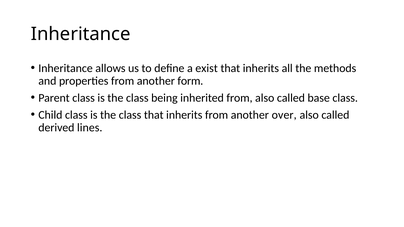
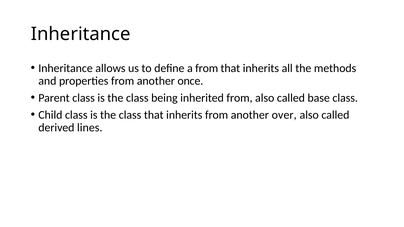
a exist: exist -> from
form: form -> once
